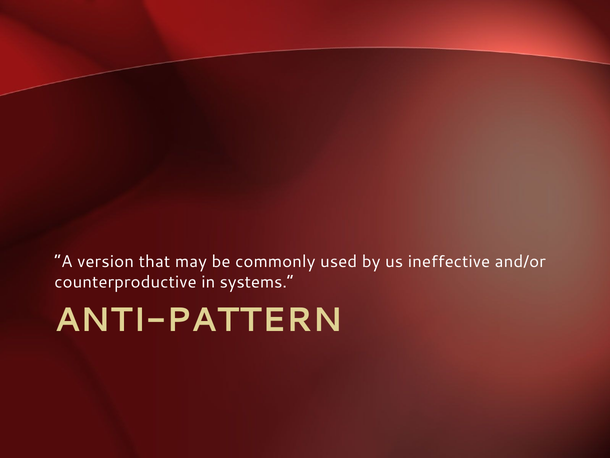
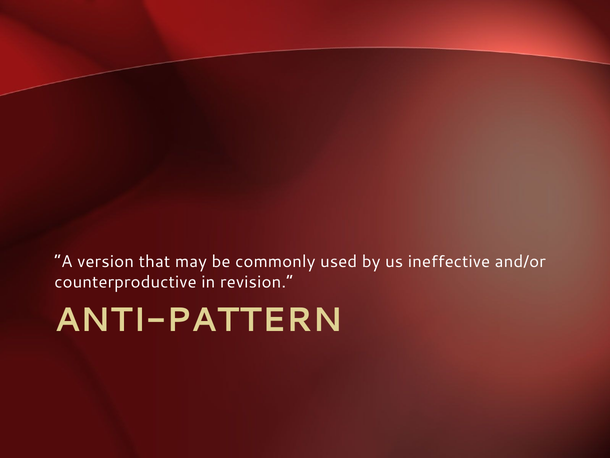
systems: systems -> revision
